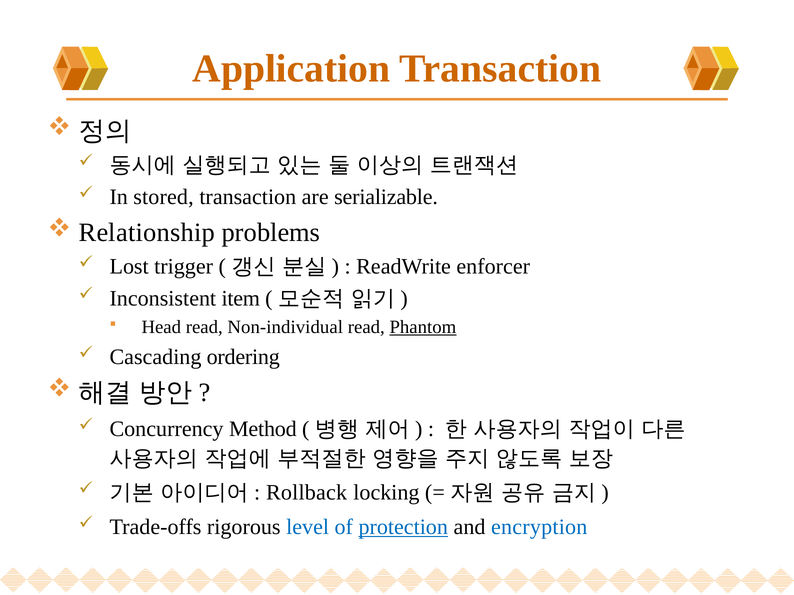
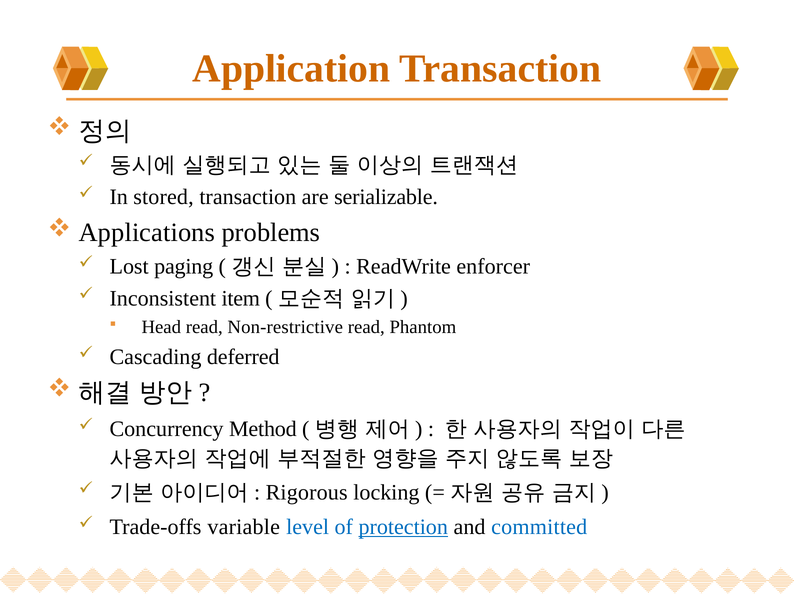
Relationship: Relationship -> Applications
trigger: trigger -> paging
Non-individual: Non-individual -> Non-restrictive
Phantom underline: present -> none
ordering: ordering -> deferred
Rollback: Rollback -> Rigorous
rigorous: rigorous -> variable
encryption: encryption -> committed
